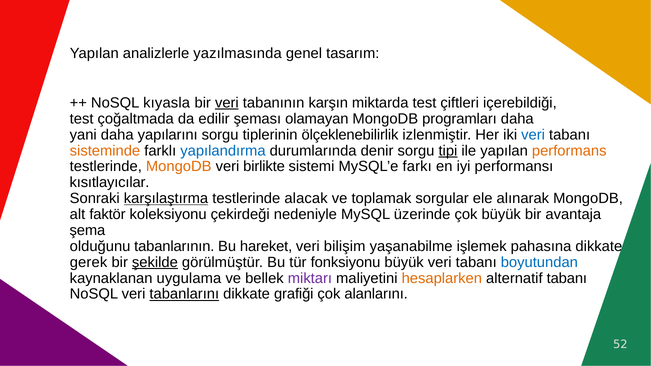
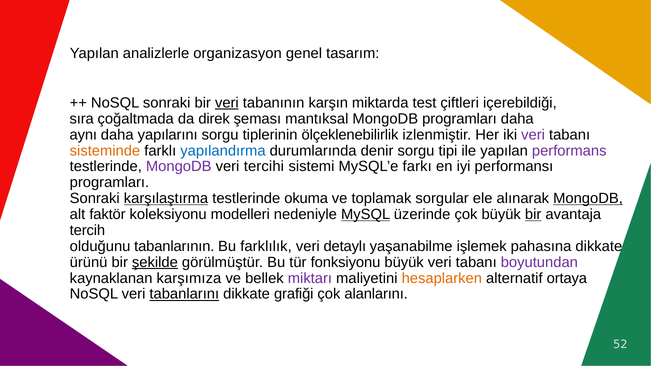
yazılmasında: yazılmasında -> organizasyon
NoSQL kıyasla: kıyasla -> sonraki
test at (82, 119): test -> sıra
edilir: edilir -> direk
olamayan: olamayan -> mantıksal
yani: yani -> aynı
veri at (533, 135) colour: blue -> purple
tipi underline: present -> none
performans colour: orange -> purple
MongoDB at (179, 167) colour: orange -> purple
birlikte: birlikte -> tercihi
kısıtlayıcılar at (110, 183): kısıtlayıcılar -> programları
alacak: alacak -> okuma
MongoDB at (588, 199) underline: none -> present
çekirdeği: çekirdeği -> modelleri
MySQL underline: none -> present
bir at (533, 215) underline: none -> present
şema: şema -> tercih
hareket: hareket -> farklılık
bilişim: bilişim -> detaylı
gerek: gerek -> ürünü
boyutundan colour: blue -> purple
uygulama: uygulama -> karşımıza
alternatif tabanı: tabanı -> ortaya
